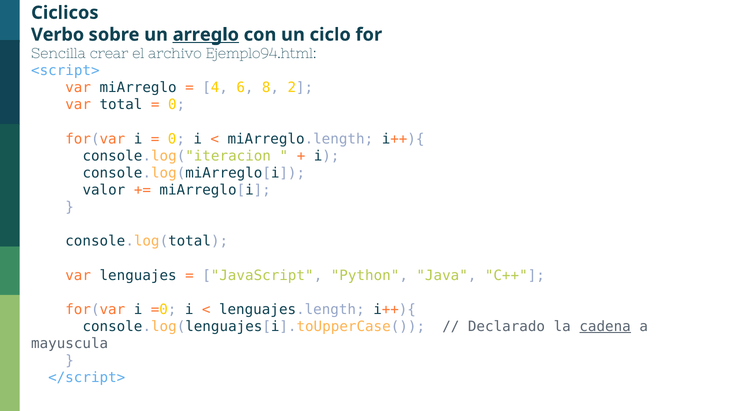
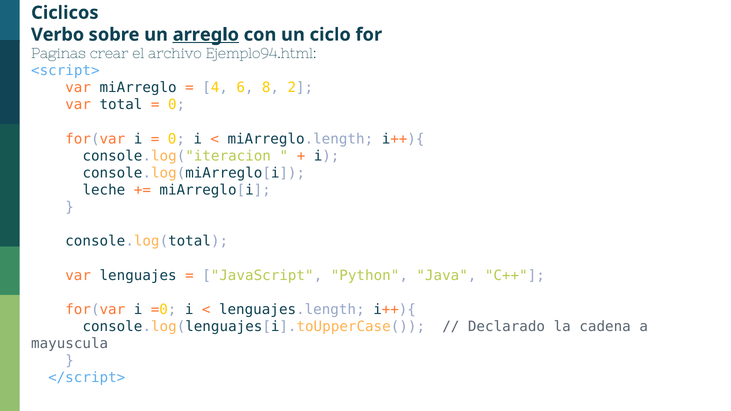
Sencilla: Sencilla -> Paginas
valor: valor -> leche
cadena underline: present -> none
